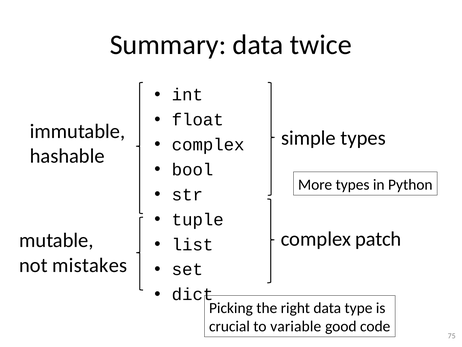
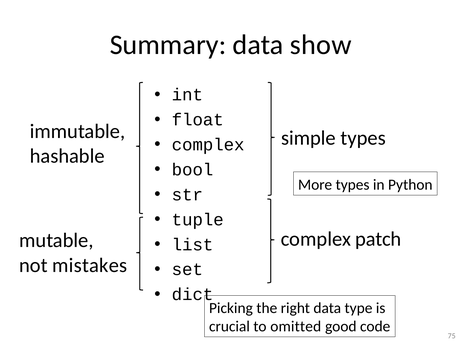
twice: twice -> show
variable: variable -> omitted
